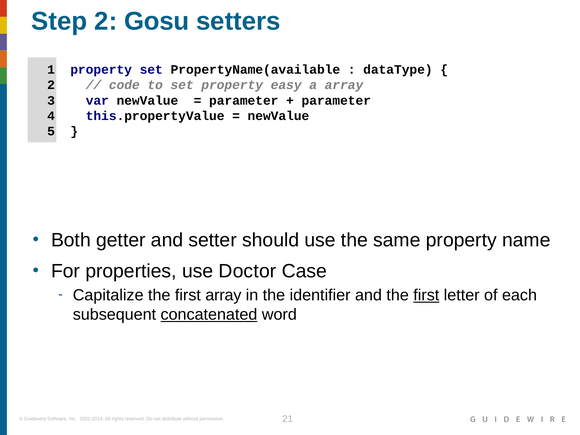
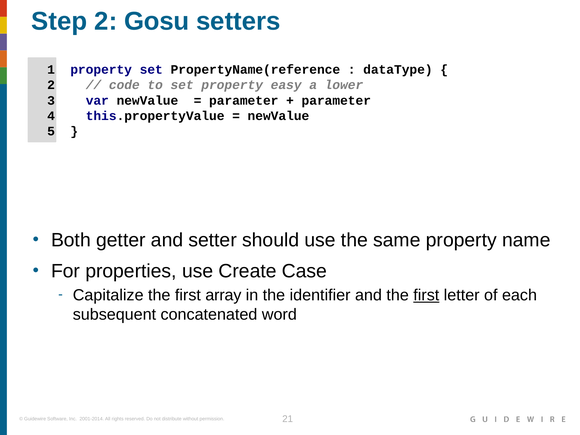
PropertyName(available: PropertyName(available -> PropertyName(reference
a array: array -> lower
Doctor: Doctor -> Create
concatenated underline: present -> none
